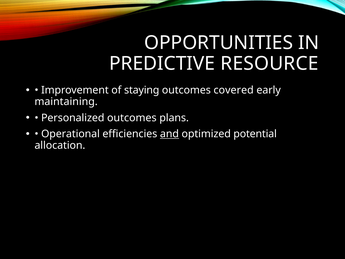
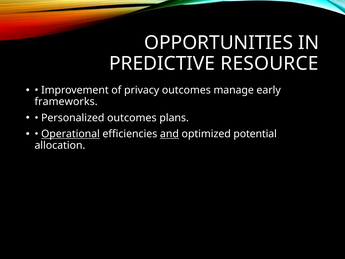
staying: staying -> privacy
covered: covered -> manage
maintaining: maintaining -> frameworks
Operational underline: none -> present
